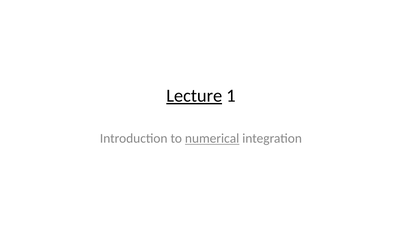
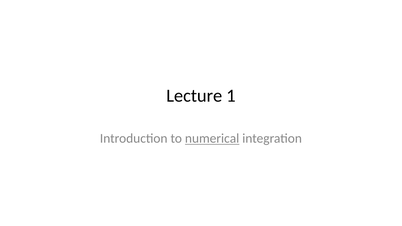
Lecture underline: present -> none
